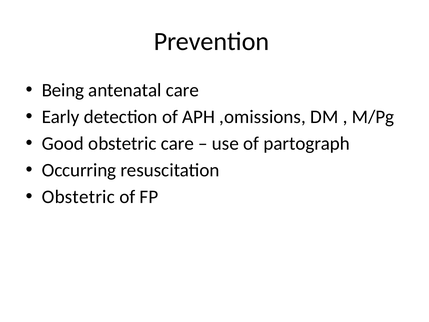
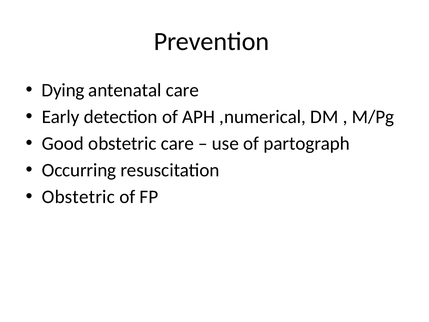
Being: Being -> Dying
,omissions: ,omissions -> ,numerical
